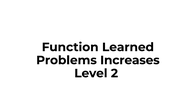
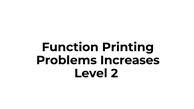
Learned: Learned -> Printing
